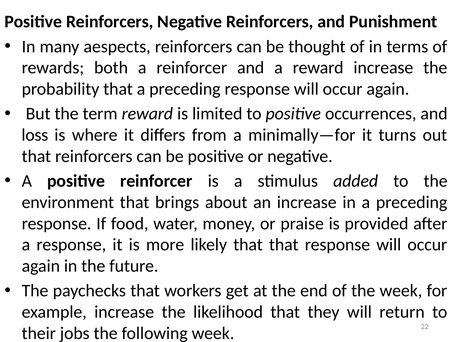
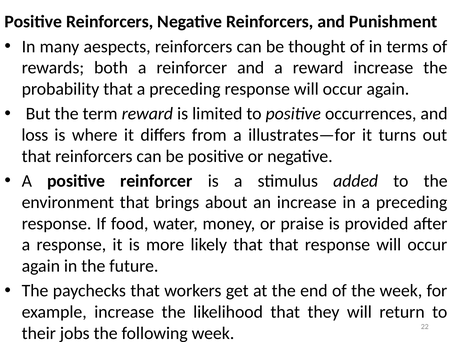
minimally—for: minimally—for -> illustrates—for
